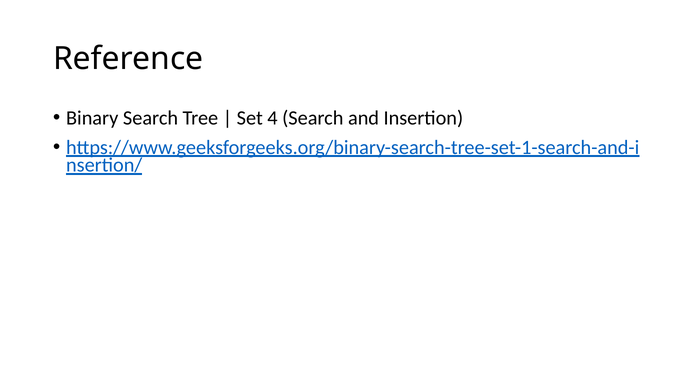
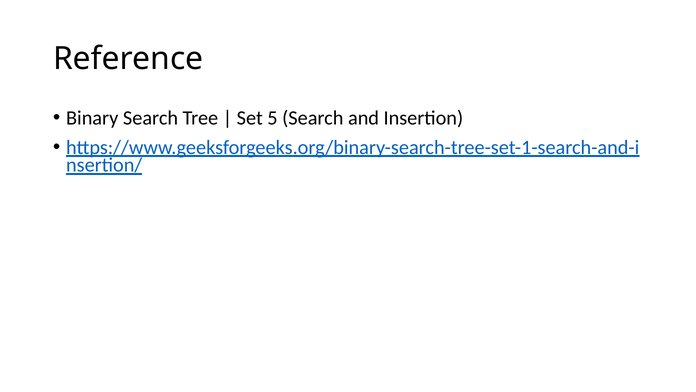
4: 4 -> 5
